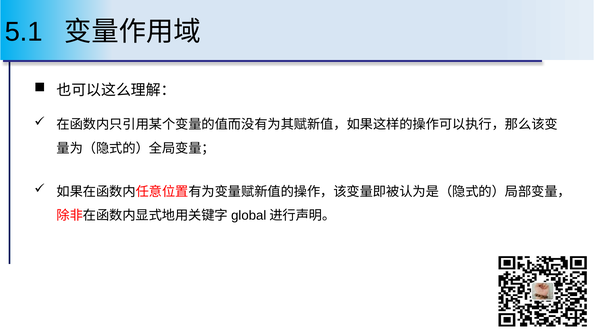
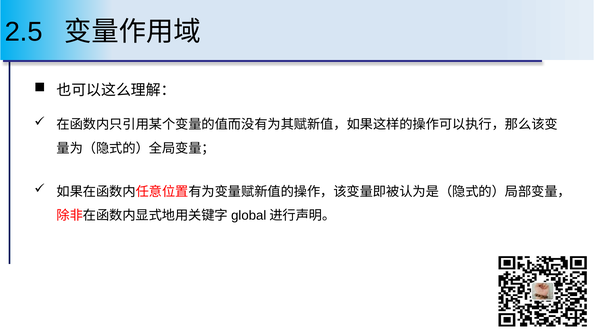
5.1: 5.1 -> 2.5
